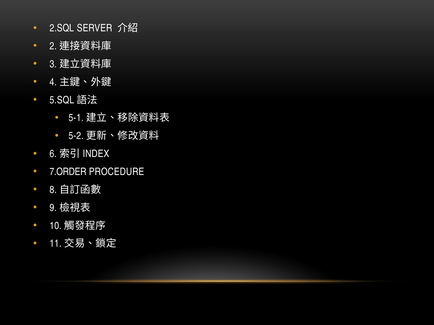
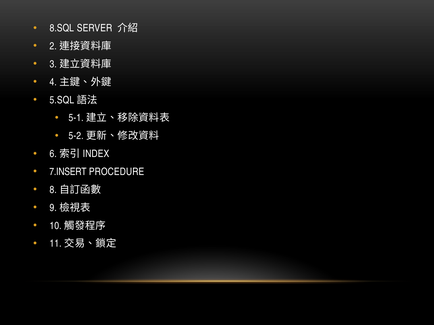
2.SQL: 2.SQL -> 8.SQL
7.ORDER: 7.ORDER -> 7.INSERT
